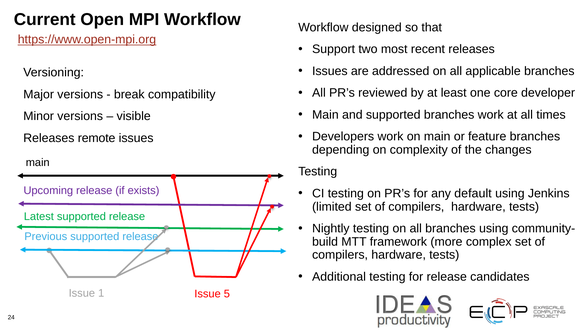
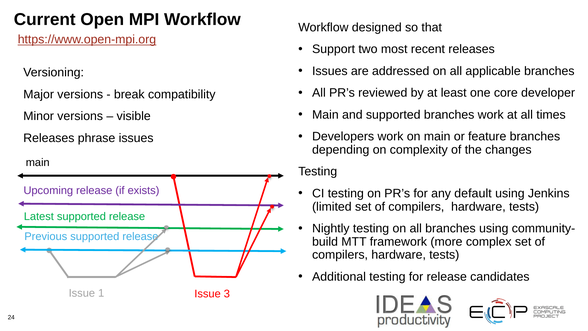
remote: remote -> phrase
5: 5 -> 3
